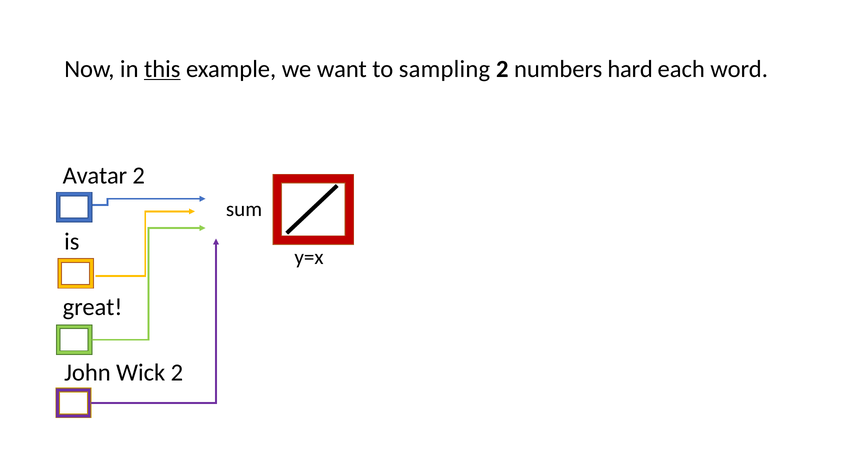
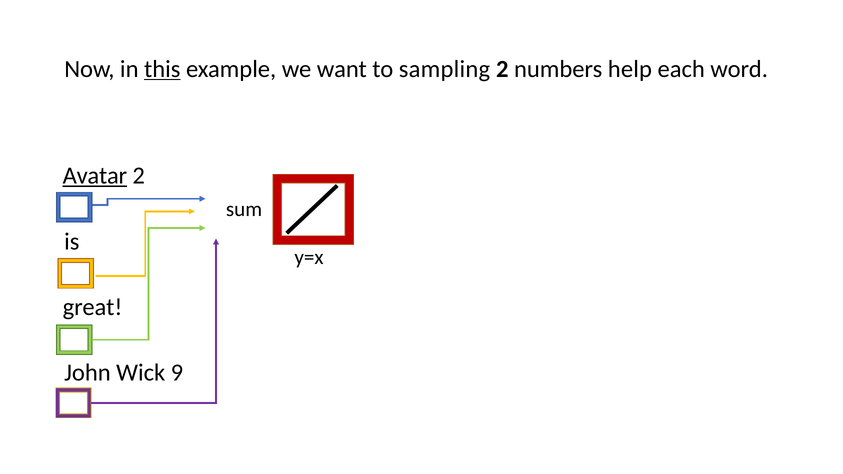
hard: hard -> help
Avatar underline: none -> present
Wick 2: 2 -> 9
